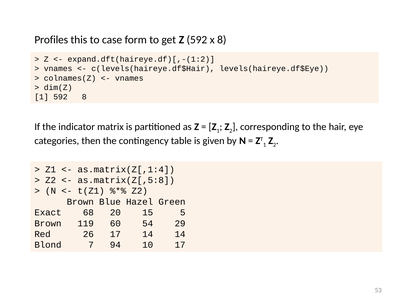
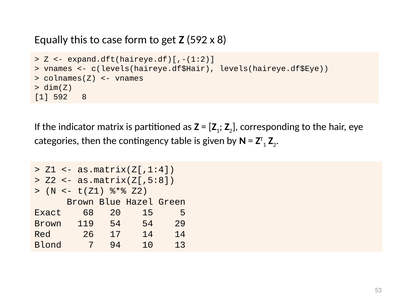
Profiles: Profiles -> Equally
119 60: 60 -> 54
10 17: 17 -> 13
